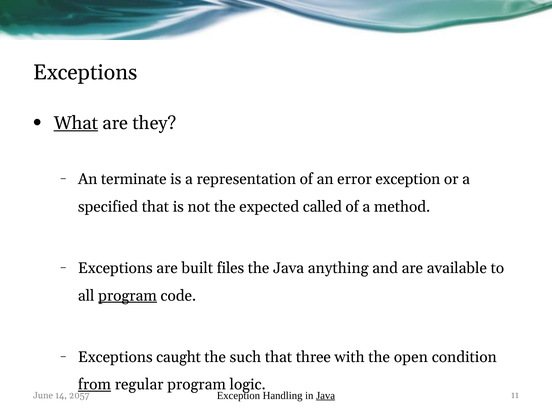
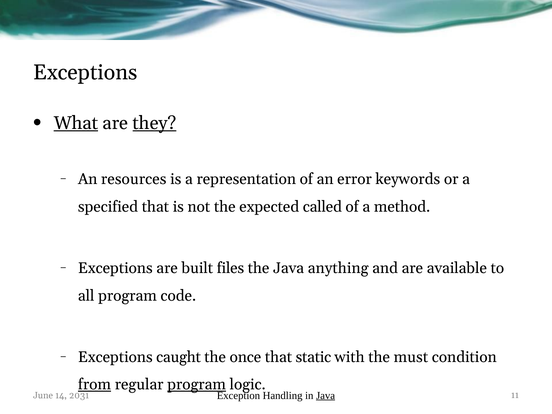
they underline: none -> present
terminate: terminate -> resources
error exception: exception -> keywords
program at (128, 296) underline: present -> none
such: such -> once
three: three -> static
open: open -> must
program at (197, 385) underline: none -> present
2057: 2057 -> 2031
